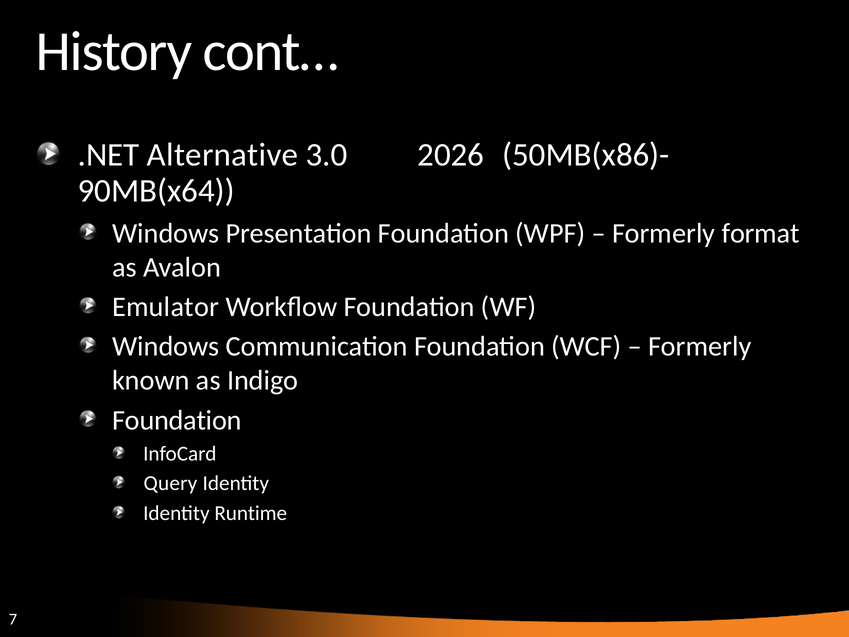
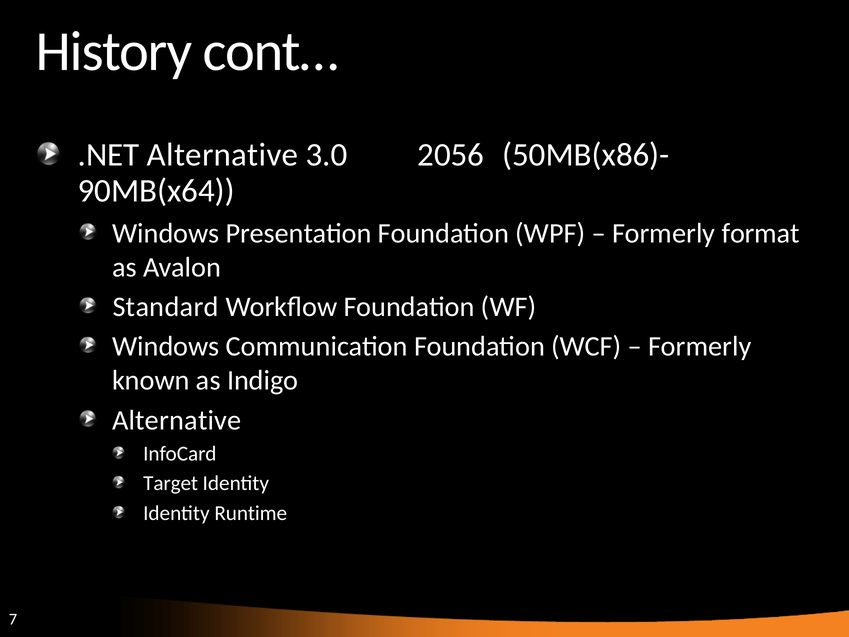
2026: 2026 -> 2056
Emulator: Emulator -> Standard
Foundation at (177, 420): Foundation -> Alternative
Query: Query -> Target
